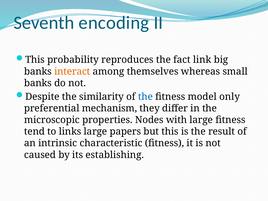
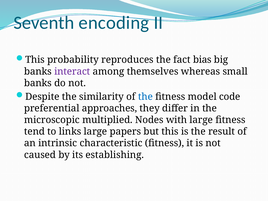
link: link -> bias
interact colour: orange -> purple
only: only -> code
mechanism: mechanism -> approaches
properties: properties -> multiplied
